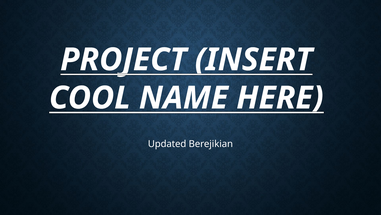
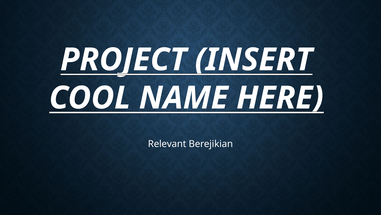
Updated: Updated -> Relevant
